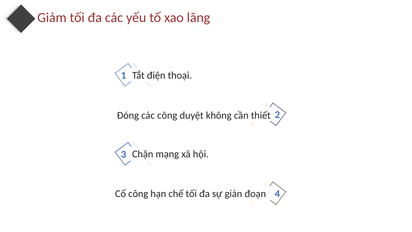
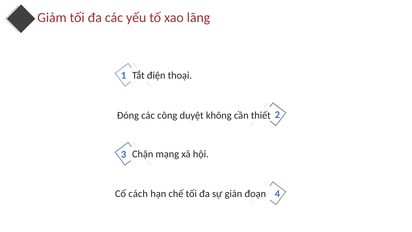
Cố công: công -> cách
